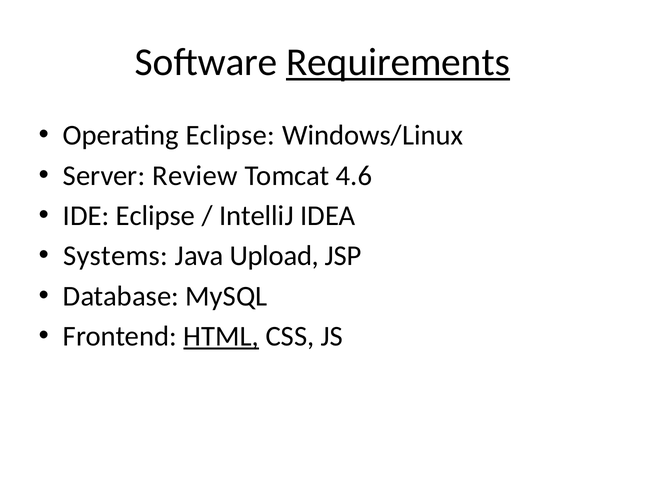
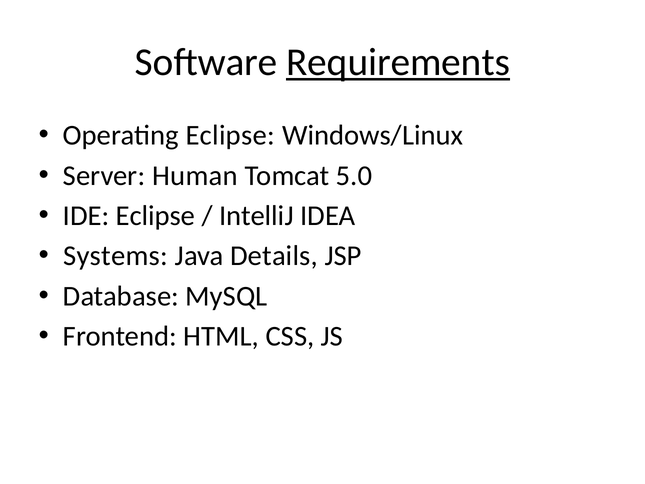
Review: Review -> Human
4.6: 4.6 -> 5.0
Upload: Upload -> Details
HTML underline: present -> none
